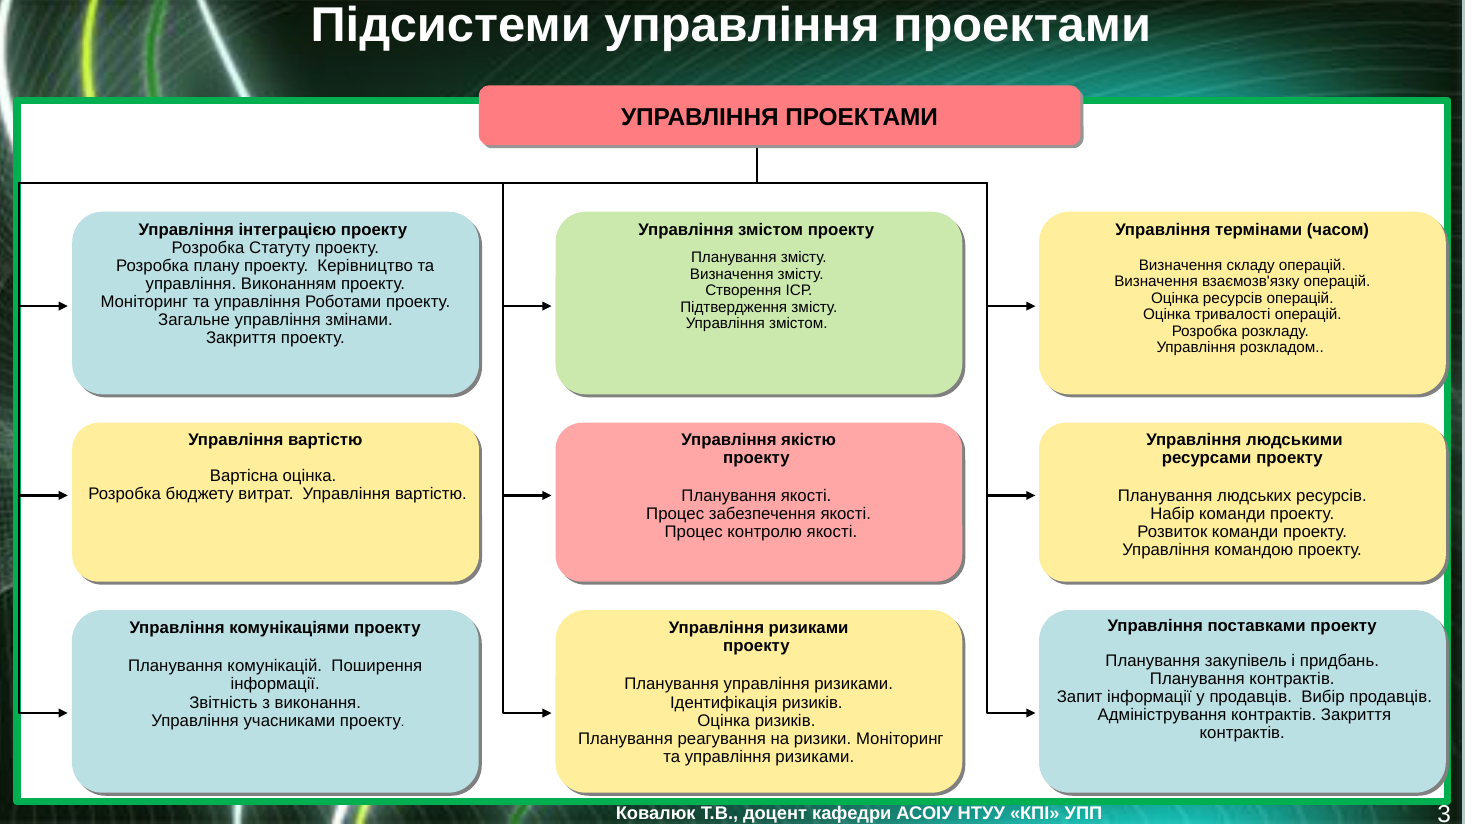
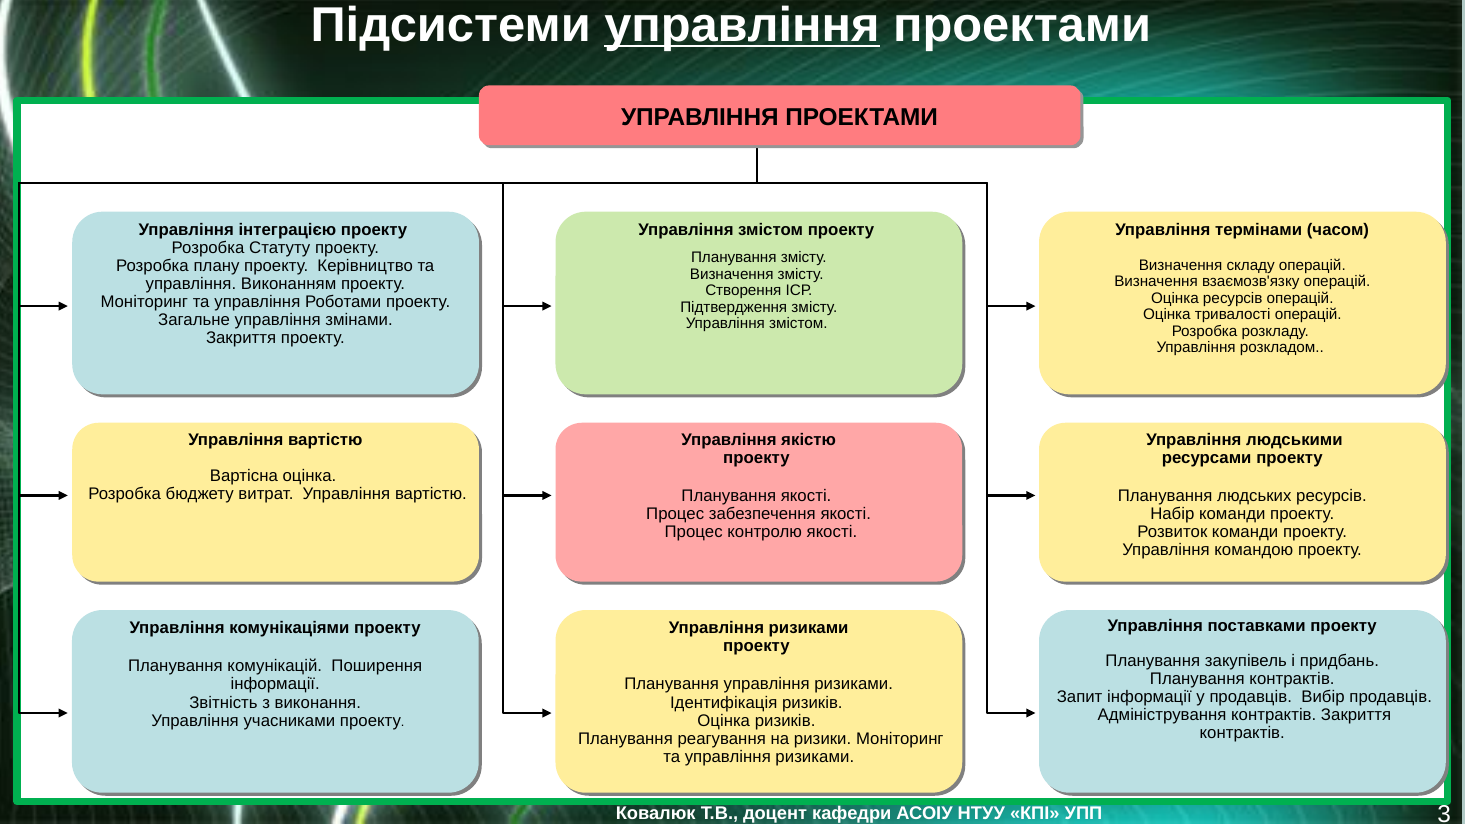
управління at (742, 25) underline: none -> present
